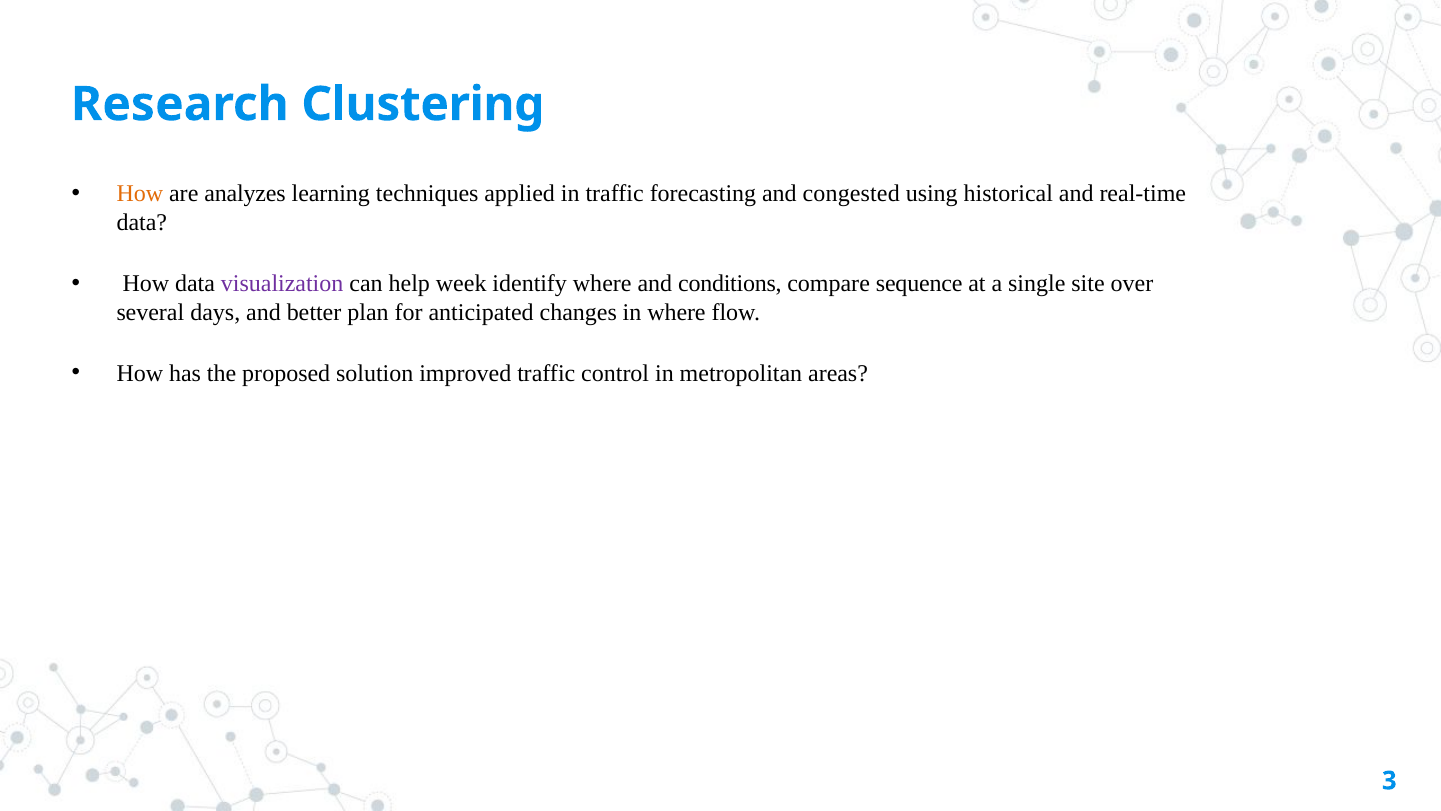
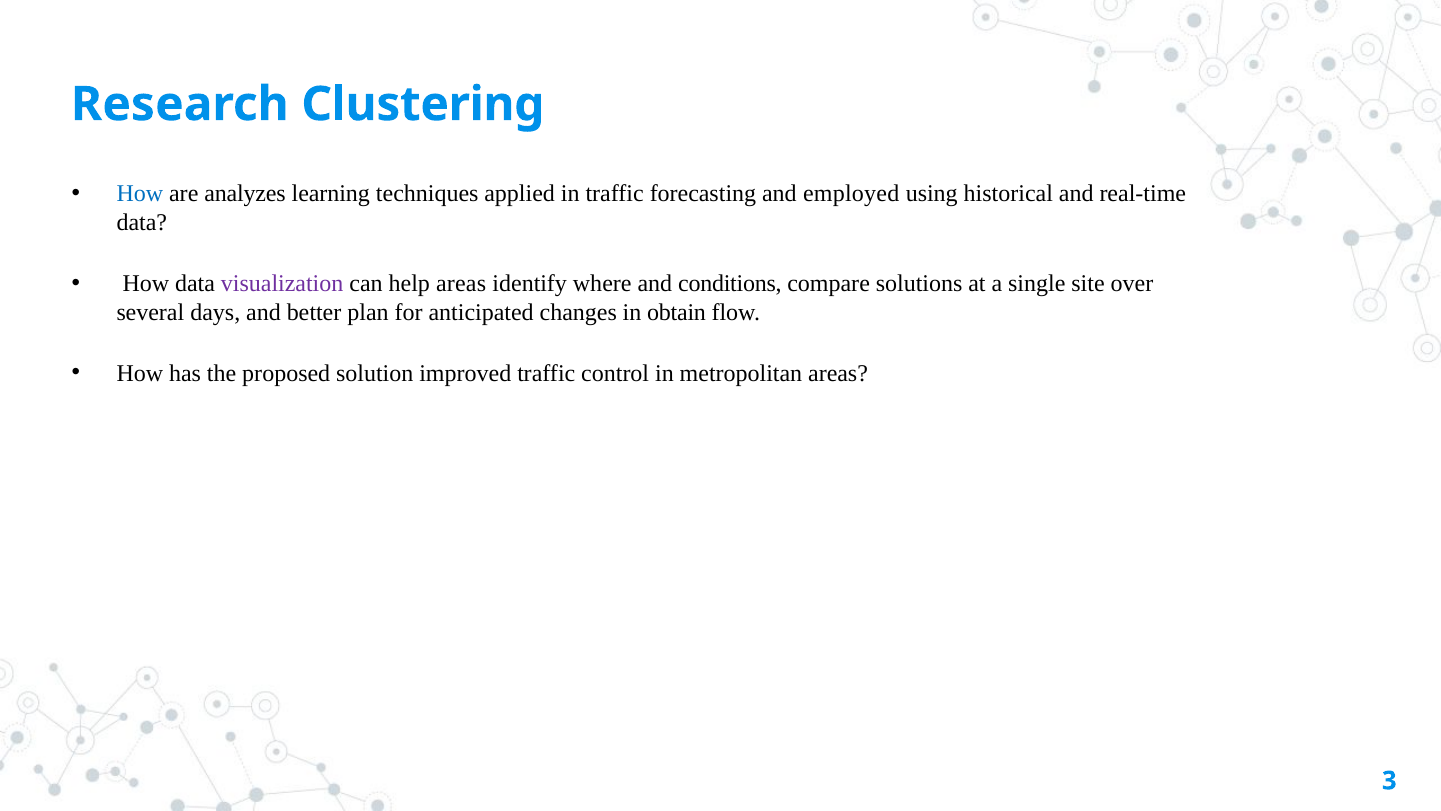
How at (140, 194) colour: orange -> blue
congested: congested -> employed
help week: week -> areas
sequence: sequence -> solutions
in where: where -> obtain
